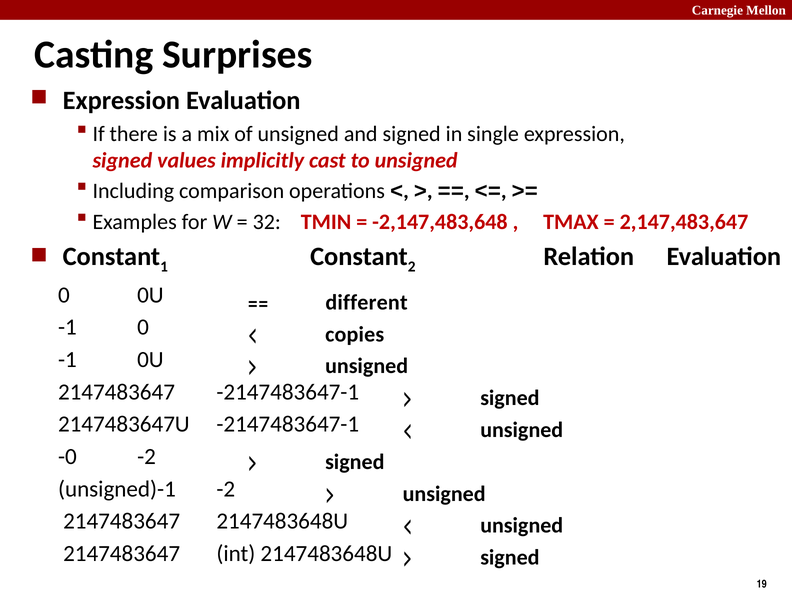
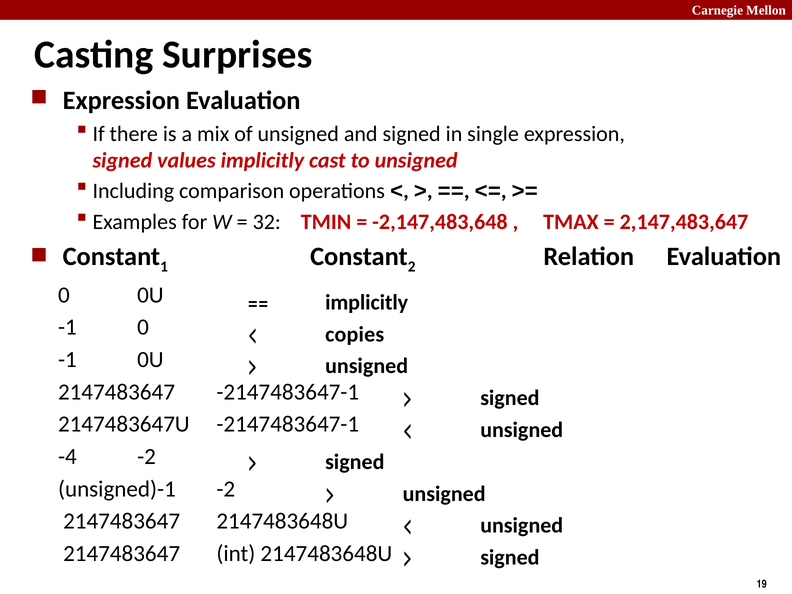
different at (366, 302): different -> implicitly
-0: -0 -> -4
